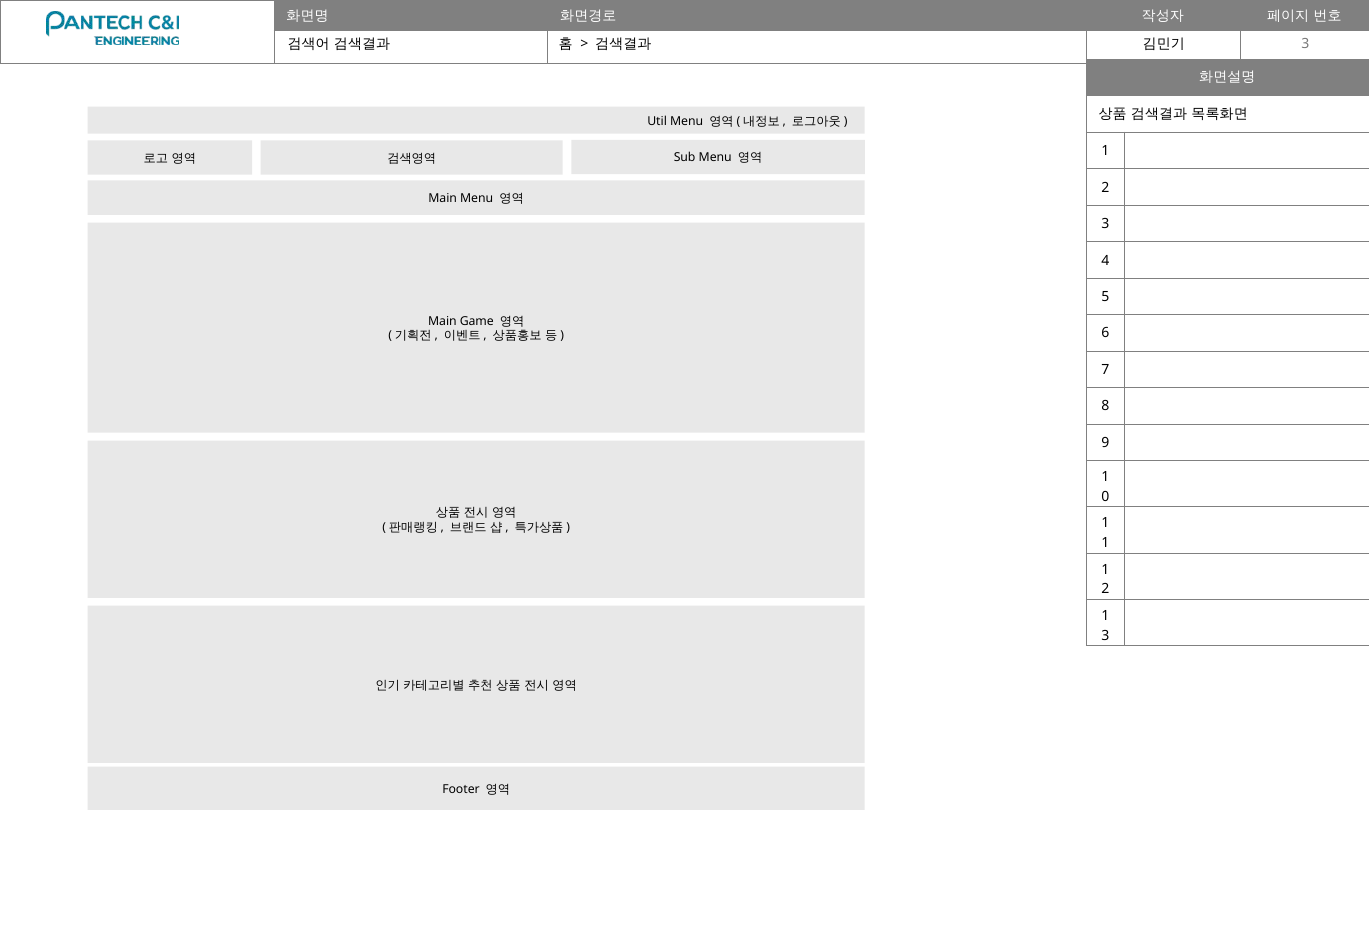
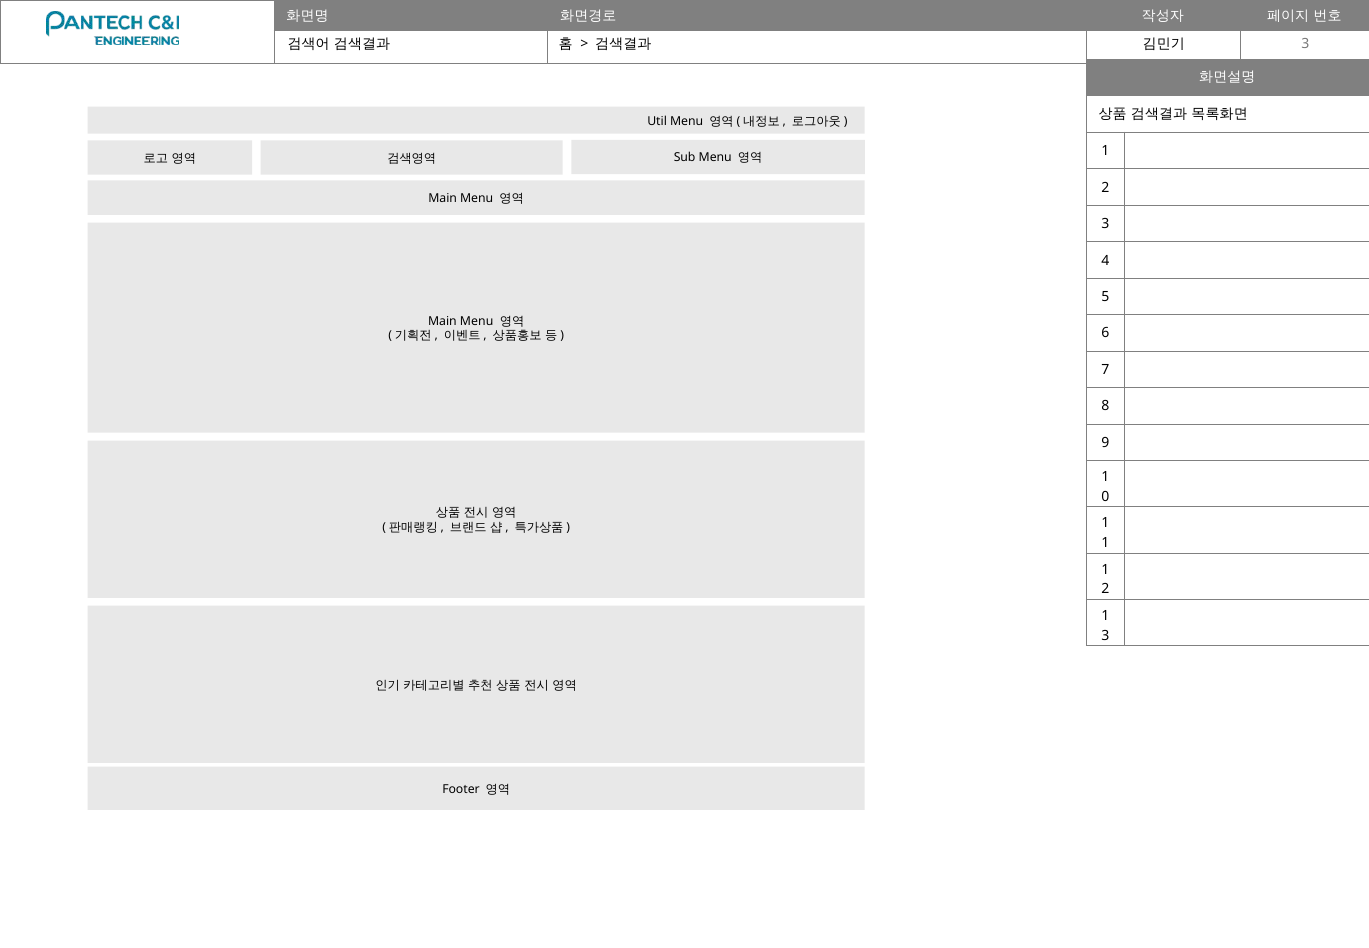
Game at (477, 321): Game -> Menu
